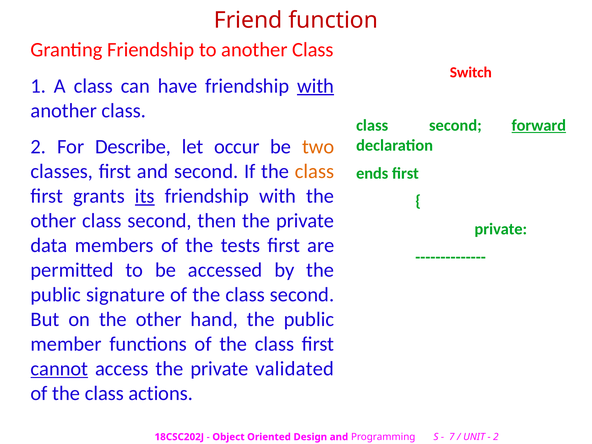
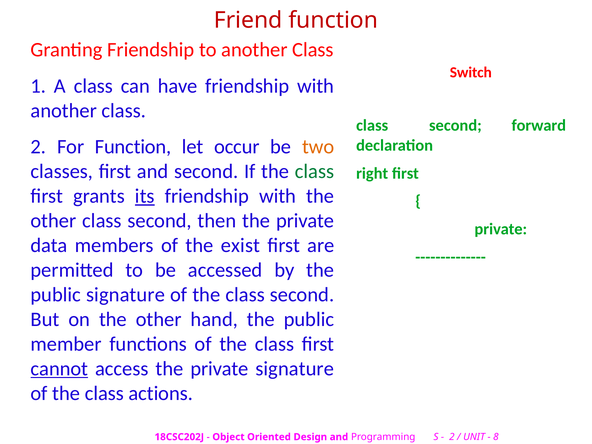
with at (316, 86) underline: present -> none
forward underline: present -> none
For Describe: Describe -> Function
class at (314, 171) colour: orange -> green
ends: ends -> right
tests: tests -> exist
private validated: validated -> signature
7 at (452, 437): 7 -> 2
2 at (496, 437): 2 -> 8
